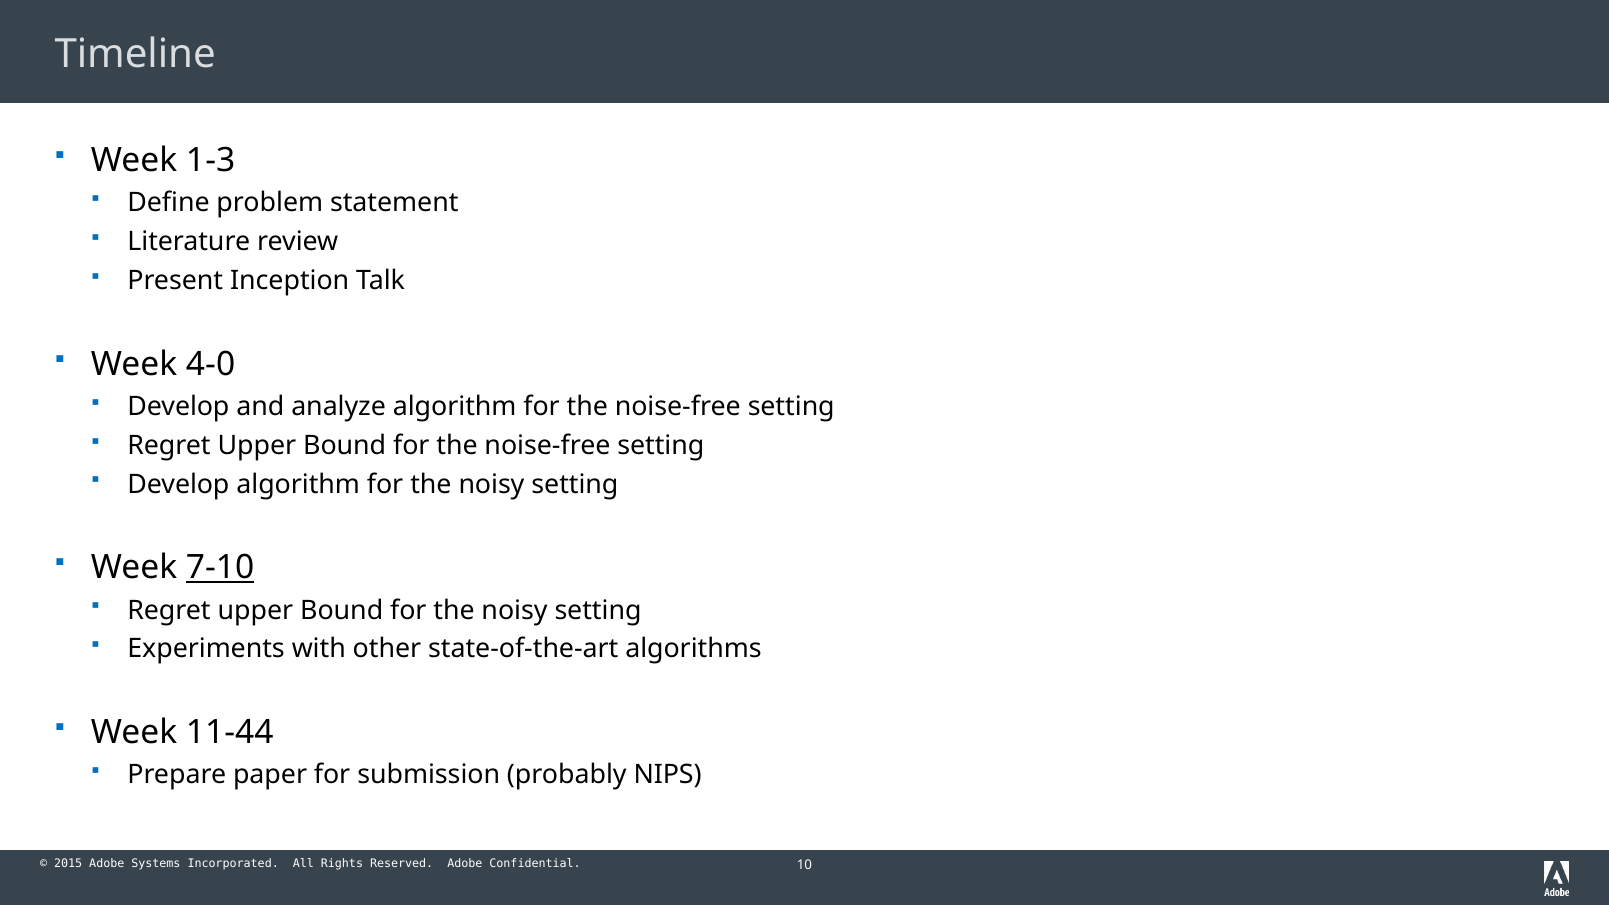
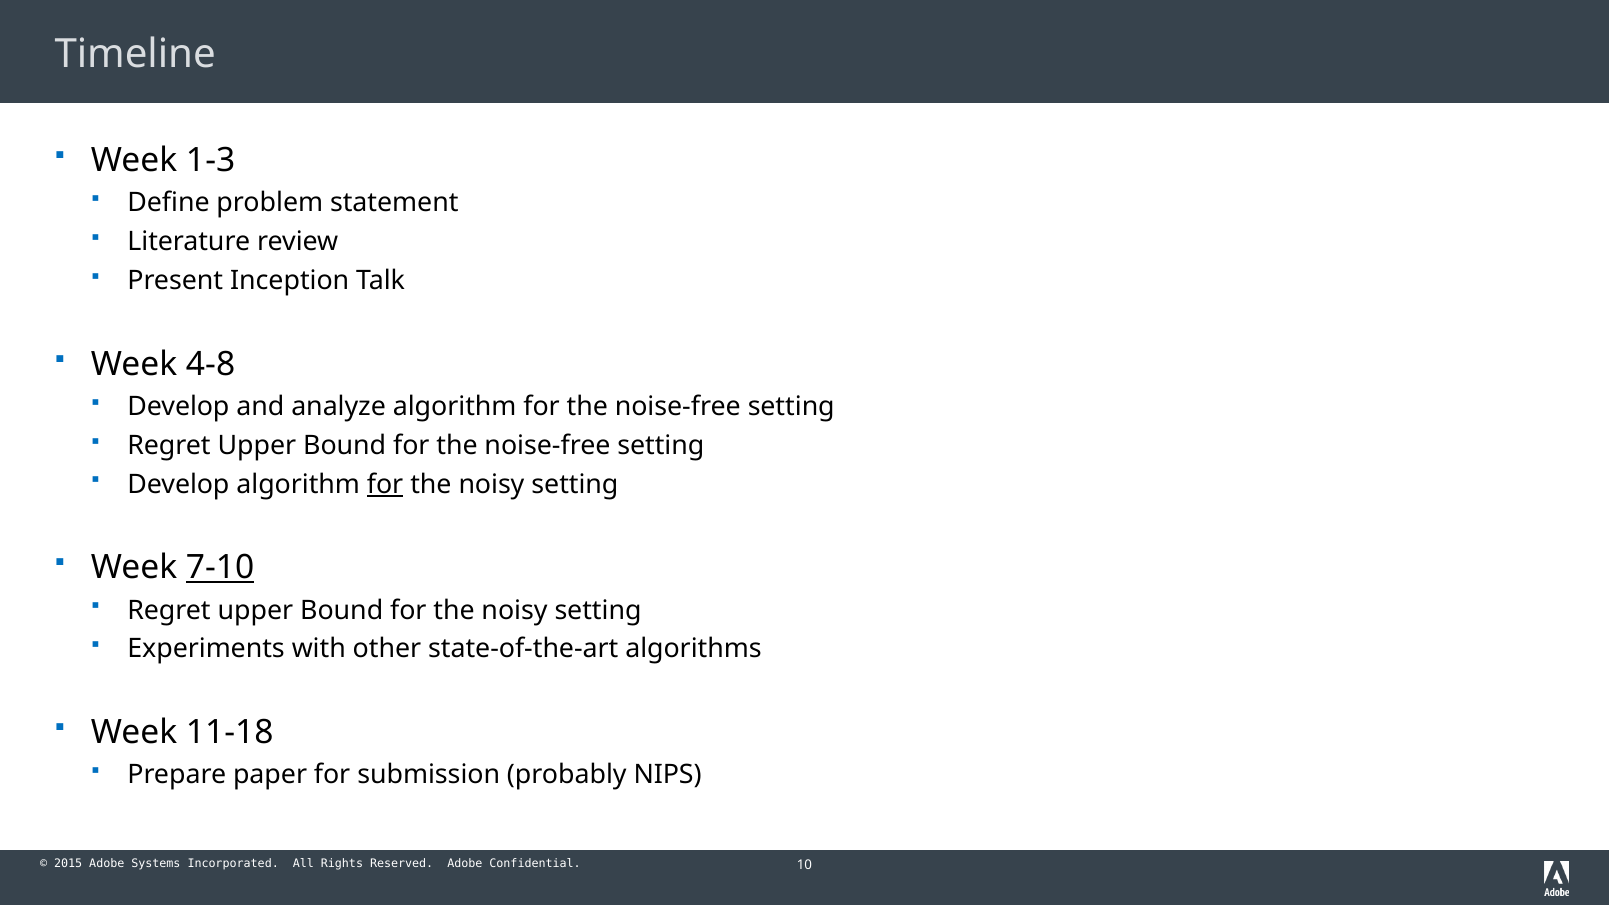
4-0: 4-0 -> 4-8
for at (385, 484) underline: none -> present
11-44: 11-44 -> 11-18
